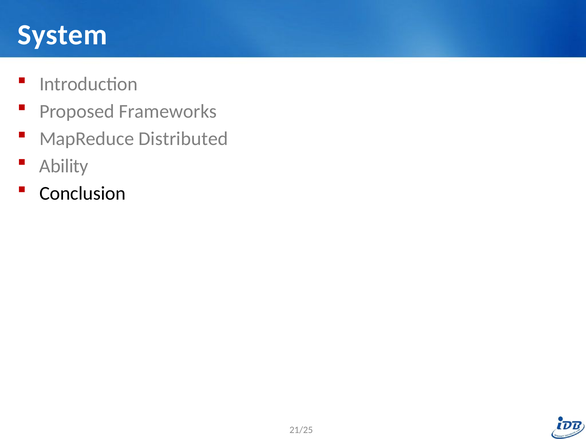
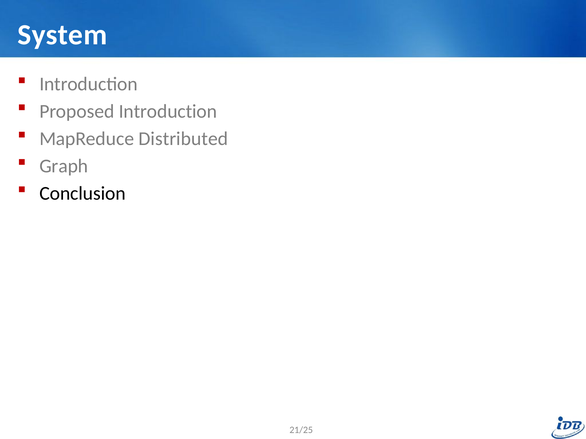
Proposed Frameworks: Frameworks -> Introduction
Ability: Ability -> Graph
